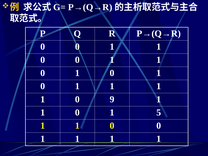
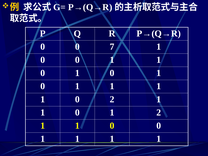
1 at (112, 47): 1 -> 7
0 9: 9 -> 2
1 5: 5 -> 2
